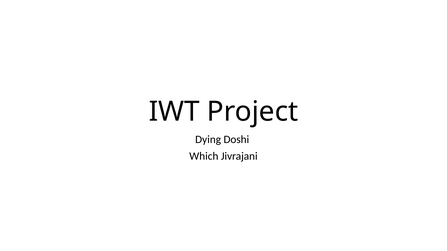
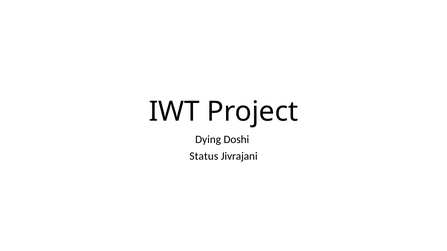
Which: Which -> Status
